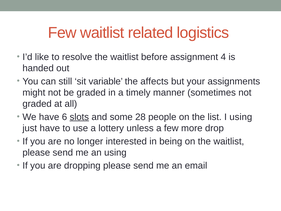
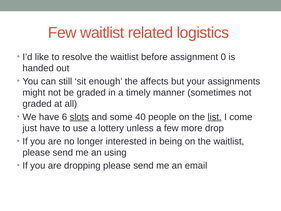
4: 4 -> 0
variable: variable -> enough
28: 28 -> 40
list underline: none -> present
I using: using -> come
